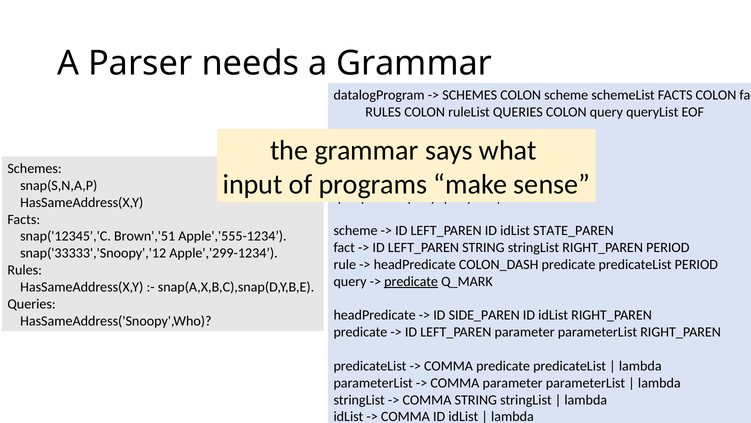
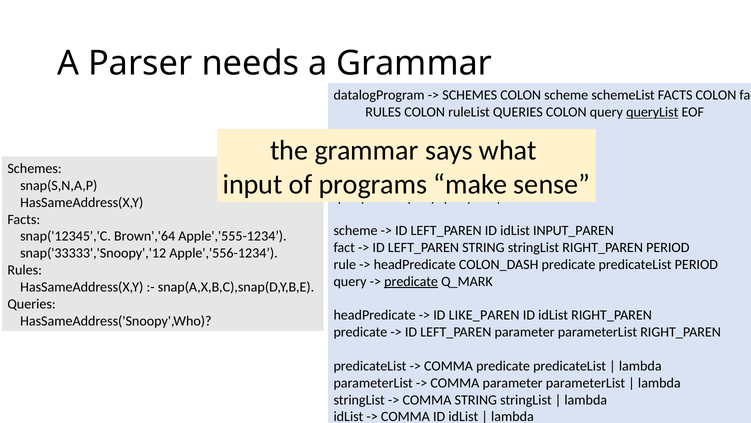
queryList at (652, 112) underline: none -> present
STATE_PAREN: STATE_PAREN -> INPUT_PAREN
Brown','51: Brown','51 -> Brown','64
Apple','299-1234: Apple','299-1234 -> Apple','556-1234
SIDE_PAREN: SIDE_PAREN -> LIKE_PAREN
